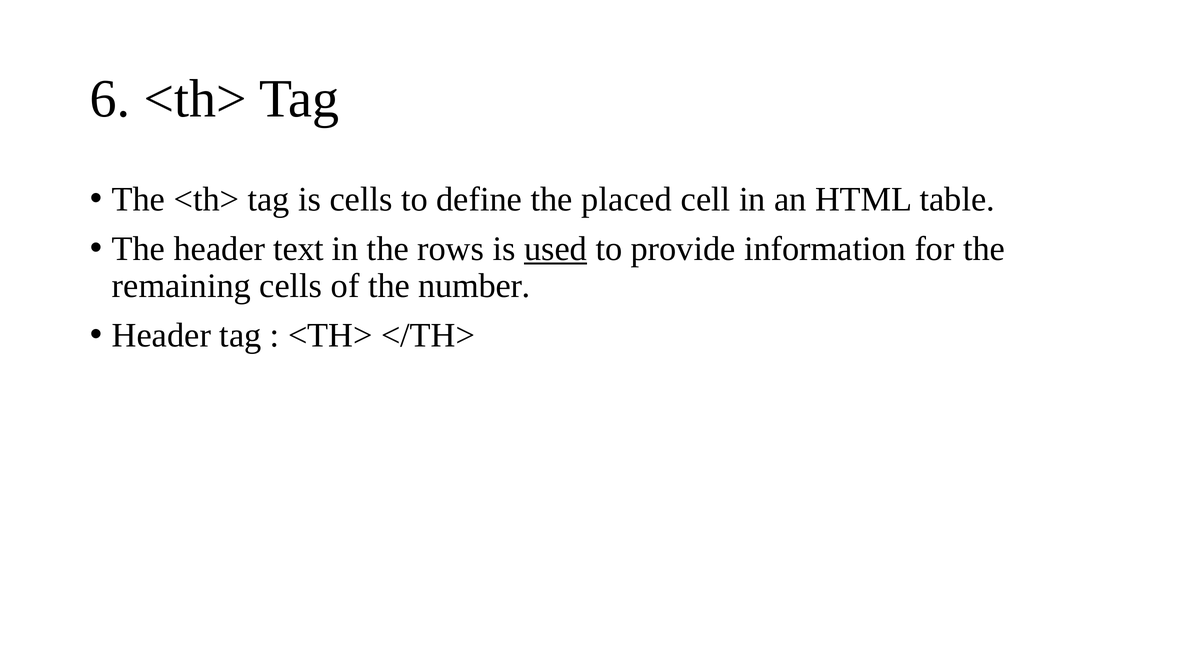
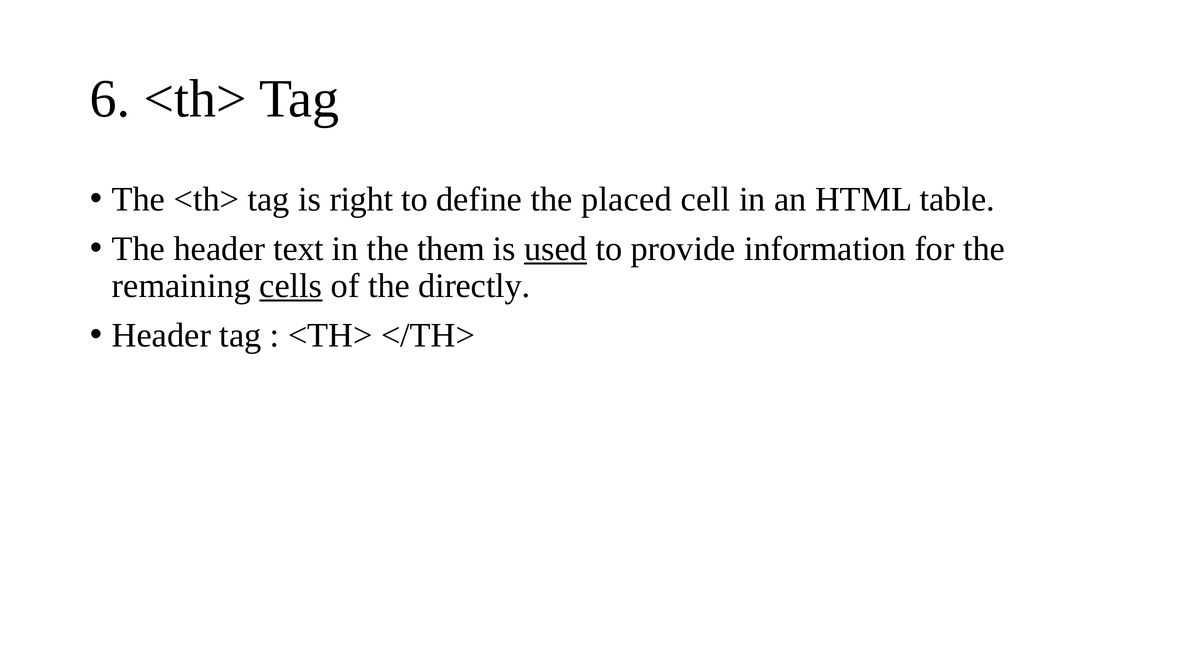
is cells: cells -> right
rows: rows -> them
cells at (291, 286) underline: none -> present
number: number -> directly
